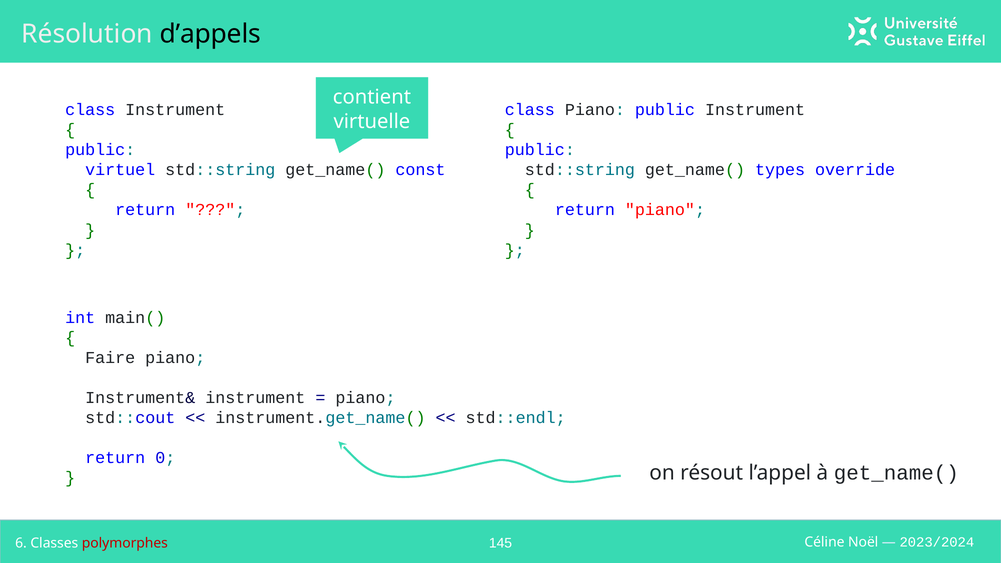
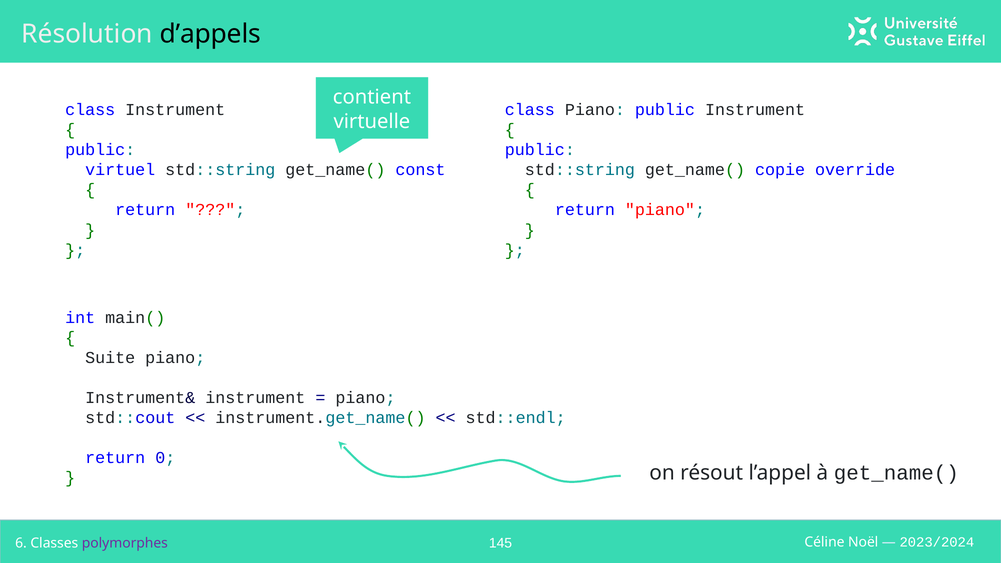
types: types -> copie
Faire: Faire -> Suite
polymorphes colour: red -> purple
